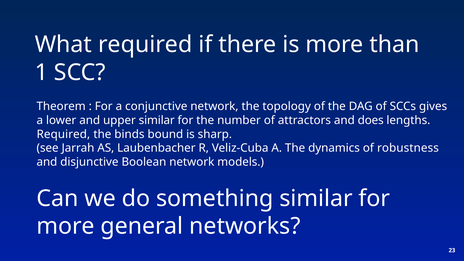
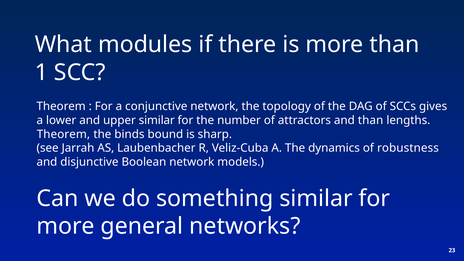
What required: required -> modules
and does: does -> than
Required at (63, 134): Required -> Theorem
